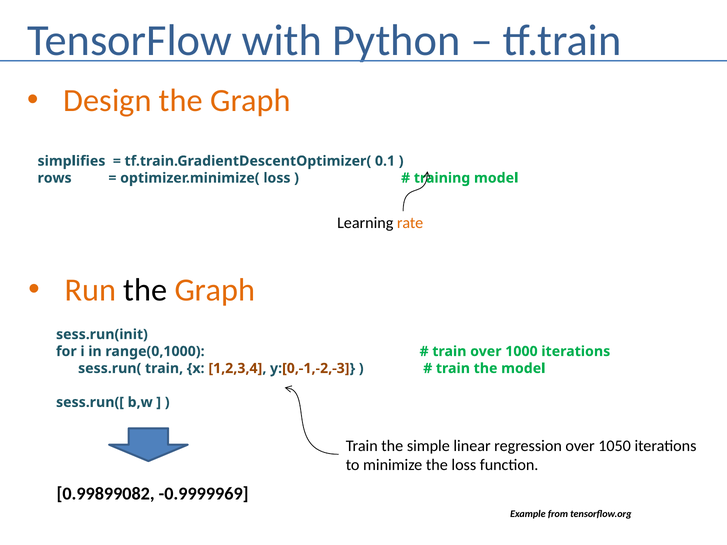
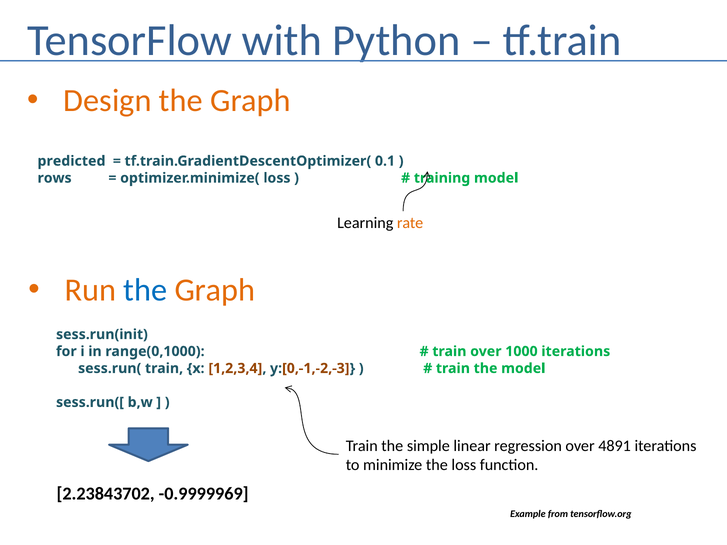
simplifies: simplifies -> predicted
the at (145, 290) colour: black -> blue
1050: 1050 -> 4891
0.99899082: 0.99899082 -> 2.23843702
